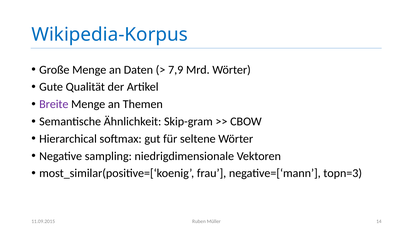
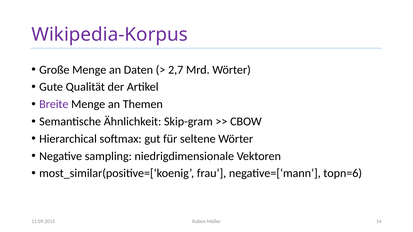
Wikipedia-Korpus colour: blue -> purple
7,9: 7,9 -> 2,7
topn=3: topn=3 -> topn=6
